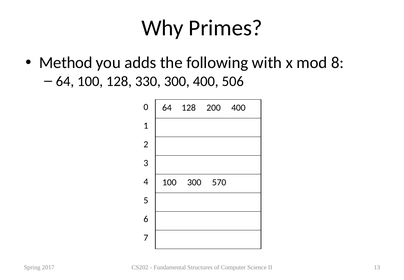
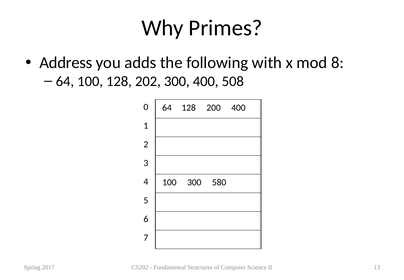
Method: Method -> Address
330: 330 -> 202
506: 506 -> 508
570: 570 -> 580
